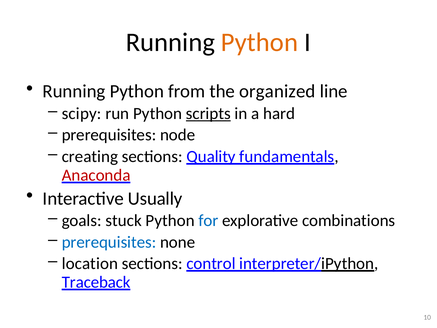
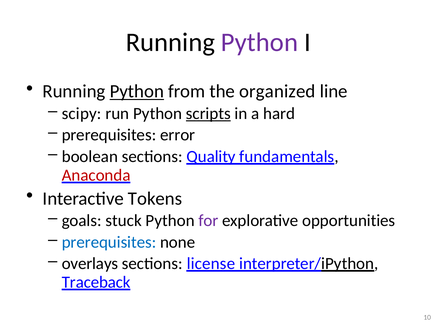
Python at (260, 42) colour: orange -> purple
Python at (137, 91) underline: none -> present
node: node -> error
creating: creating -> boolean
Usually: Usually -> Tokens
for colour: blue -> purple
combinations: combinations -> opportunities
location: location -> overlays
control: control -> license
